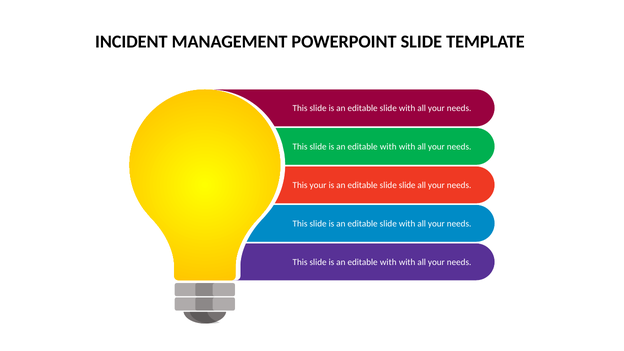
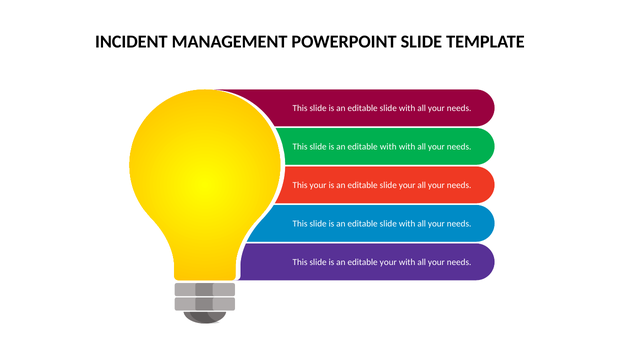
slide slide: slide -> your
with at (388, 262): with -> your
